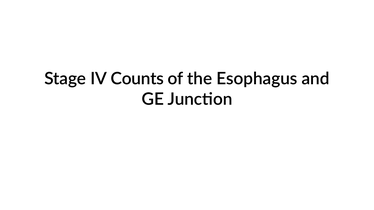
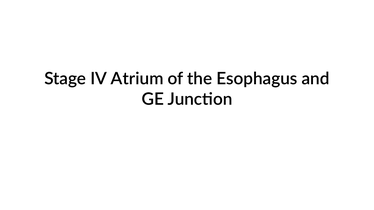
Counts: Counts -> Atrium
